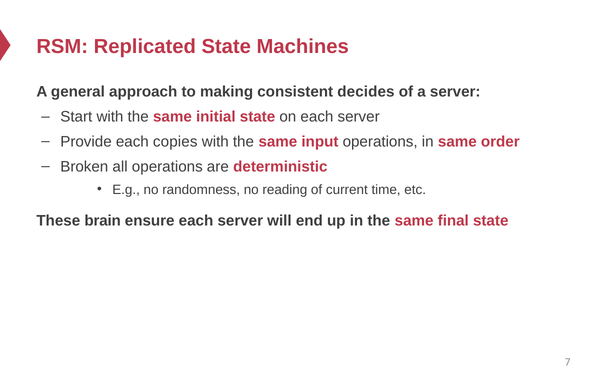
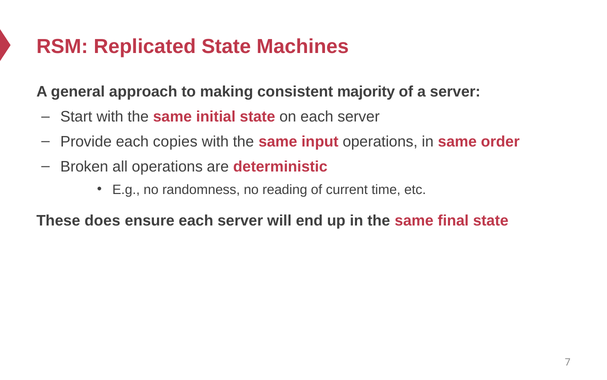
decides: decides -> majority
brain: brain -> does
